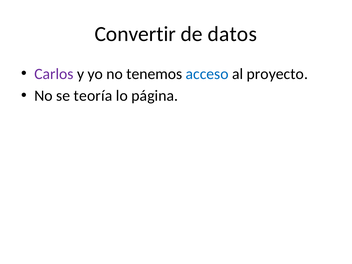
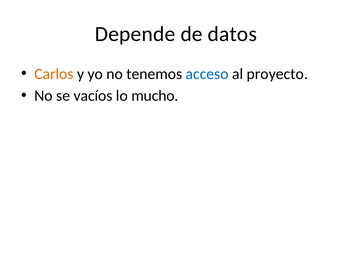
Convertir: Convertir -> Depende
Carlos colour: purple -> orange
teoría: teoría -> vacíos
página: página -> mucho
